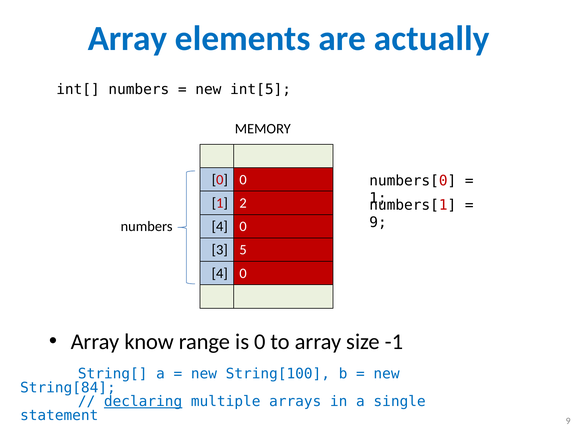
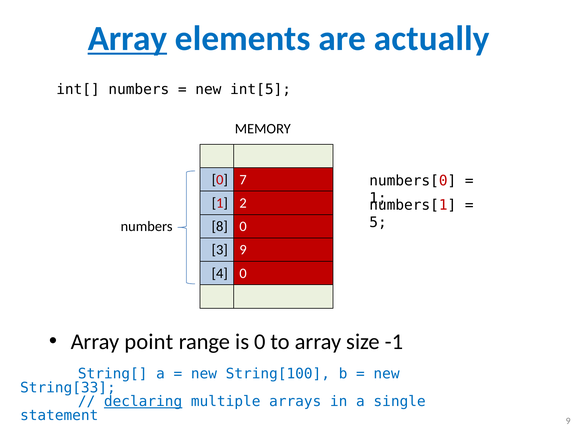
Array at (127, 39) underline: none -> present
0 0: 0 -> 7
9 at (378, 223): 9 -> 5
4 at (220, 227): 4 -> 8
3 5: 5 -> 9
know: know -> point
String[84: String[84 -> String[33
